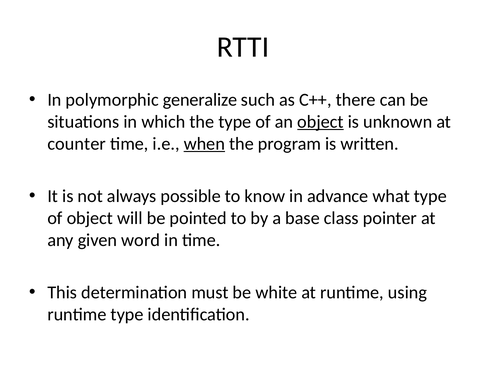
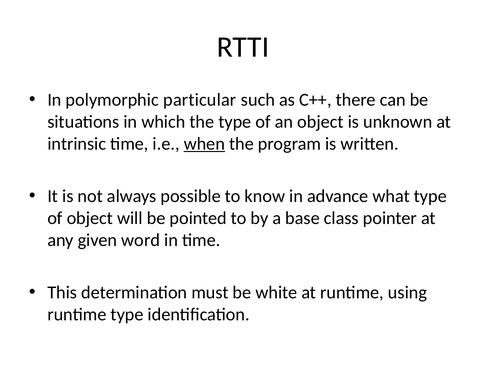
generalize: generalize -> particular
object at (320, 122) underline: present -> none
counter: counter -> intrinsic
